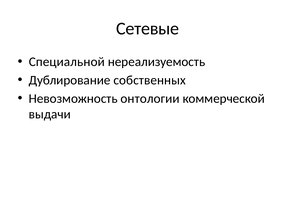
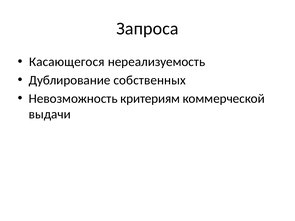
Сетевые: Сетевые -> Запроса
Специальной: Специальной -> Касающегося
онтологии: онтологии -> критериям
